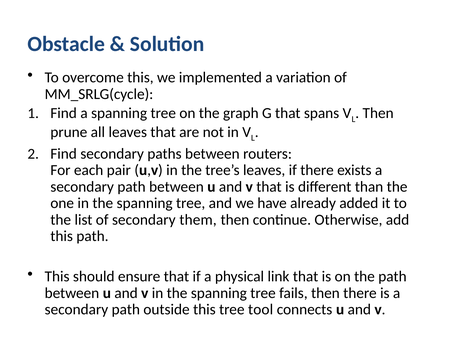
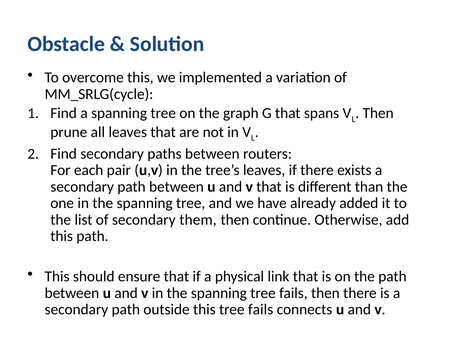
this tree tool: tool -> fails
